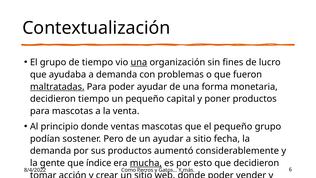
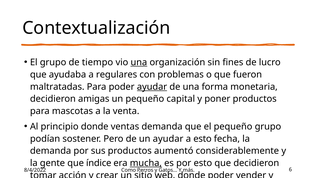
a demanda: demanda -> regulares
maltratadas underline: present -> none
ayudar at (152, 87) underline: none -> present
decidieron tiempo: tiempo -> amigas
ventas mascotas: mascotas -> demanda
a sitio: sitio -> esto
